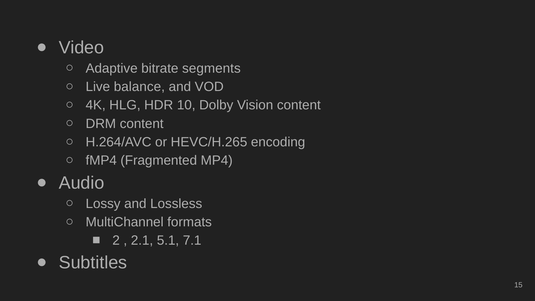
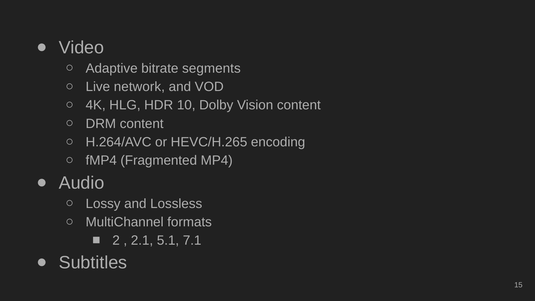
balance: balance -> network
